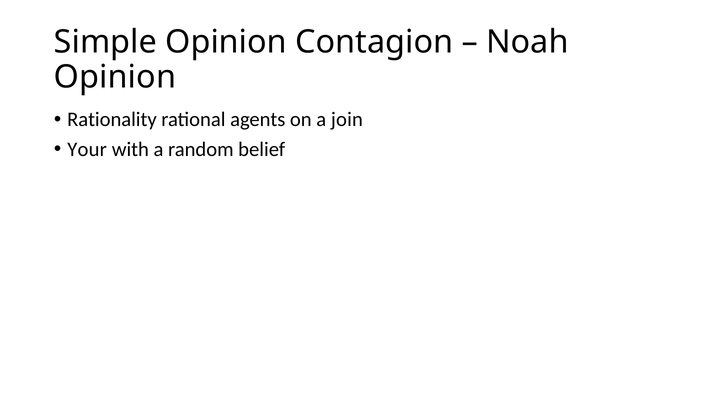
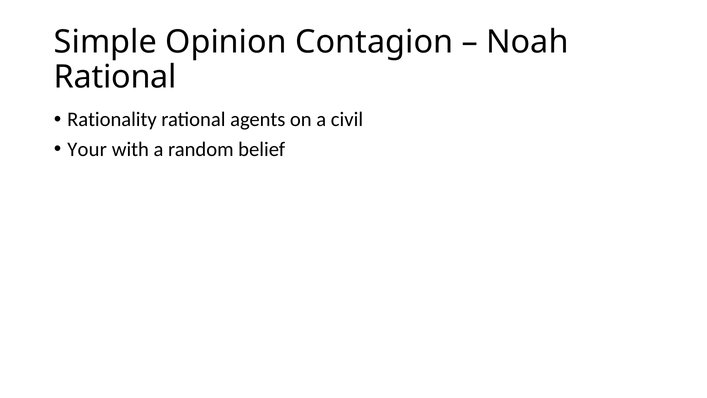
Opinion at (115, 77): Opinion -> Rational
join: join -> civil
